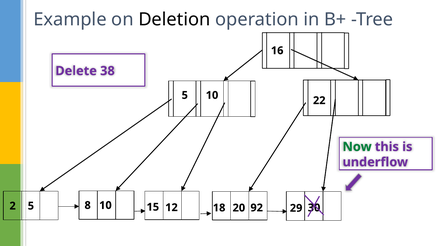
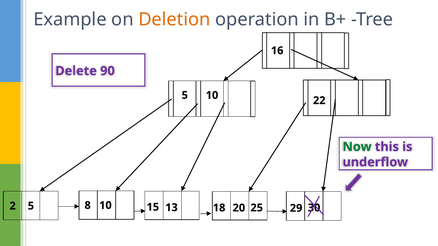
Deletion colour: black -> orange
38: 38 -> 90
12: 12 -> 13
92: 92 -> 25
